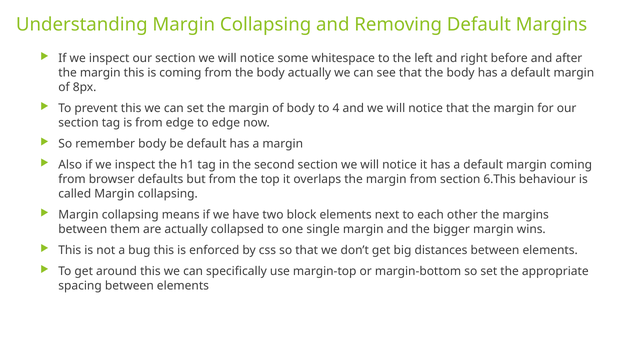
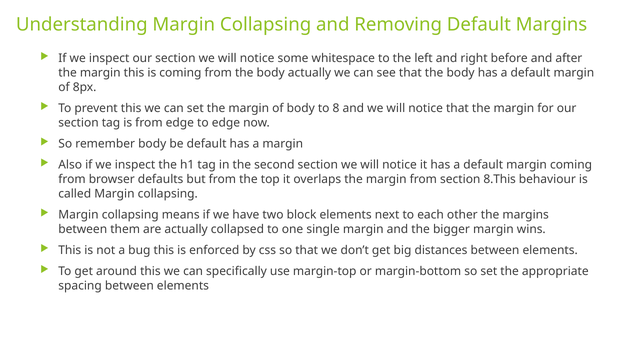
4: 4 -> 8
6.This: 6.This -> 8.This
